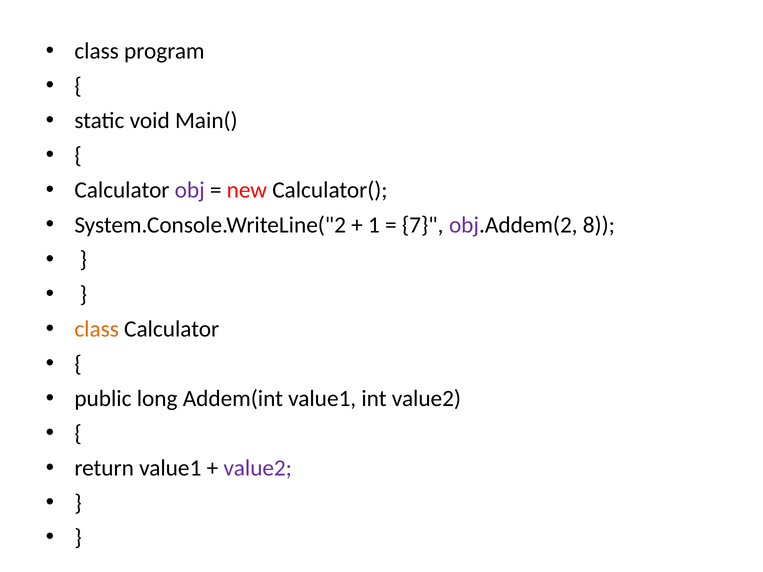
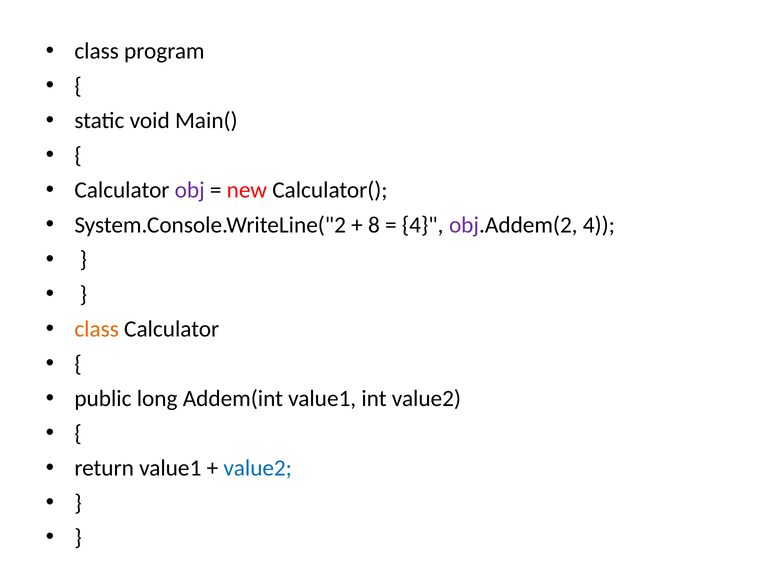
1: 1 -> 8
7 at (423, 225): 7 -> 4
obj.Addem(2 8: 8 -> 4
value2 at (258, 468) colour: purple -> blue
